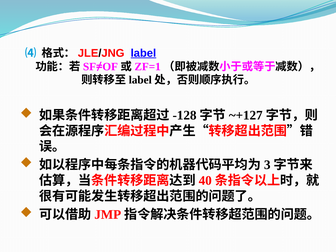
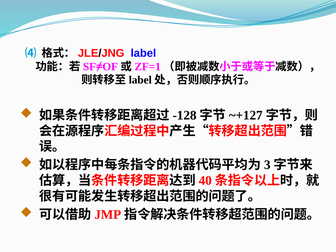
label underline: present -> none
